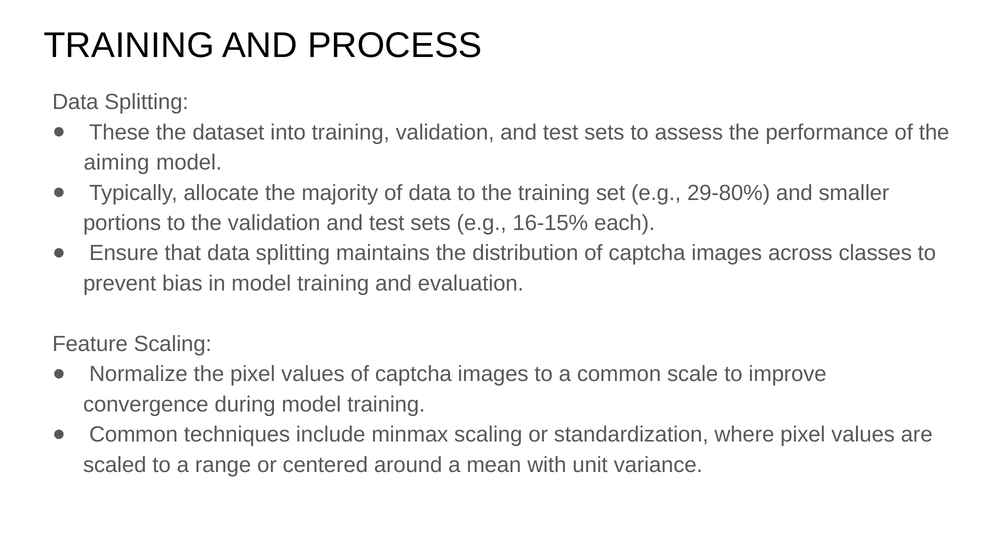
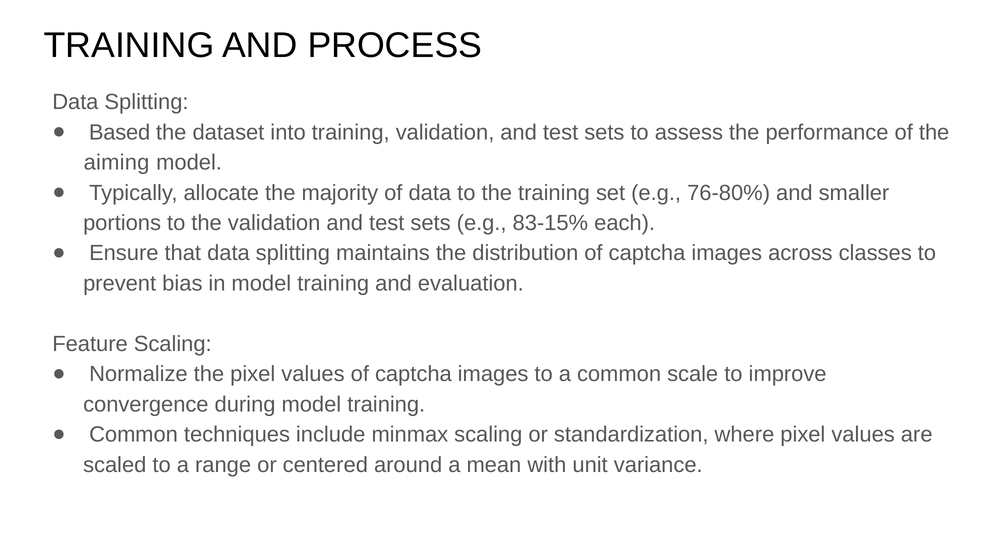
These: These -> Based
29-80%: 29-80% -> 76-80%
16-15%: 16-15% -> 83-15%
